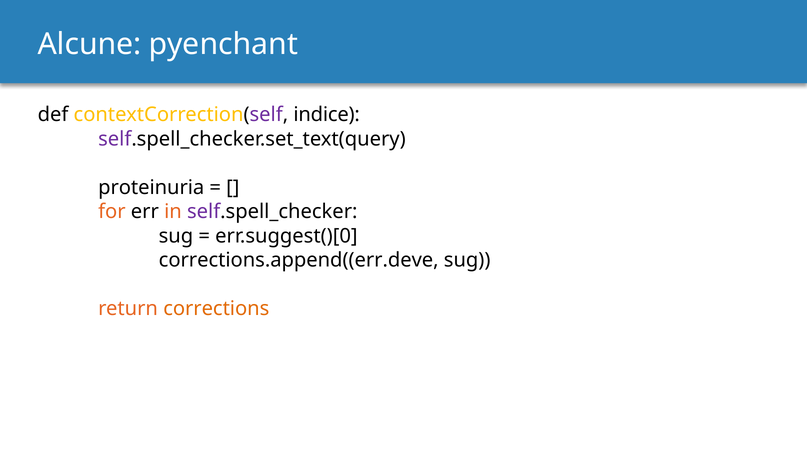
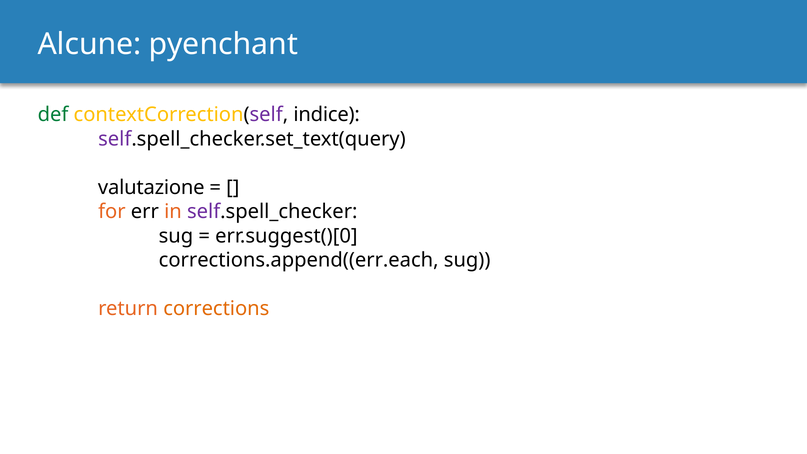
def colour: black -> green
proteinuria: proteinuria -> valutazione
corrections.append((err.deve: corrections.append((err.deve -> corrections.append((err.each
